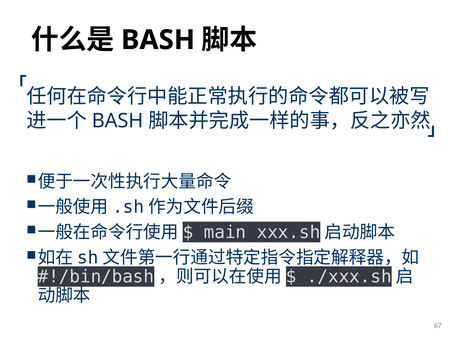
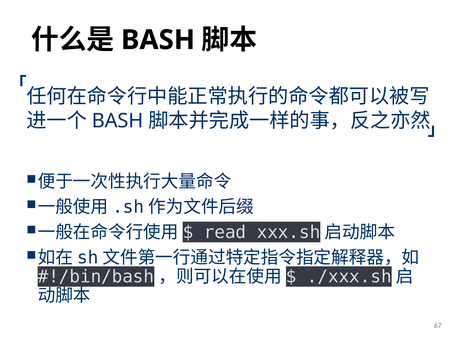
main: main -> read
